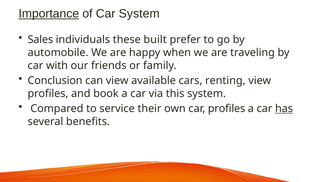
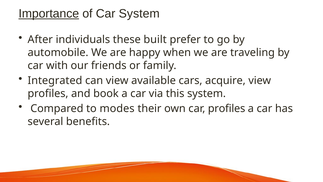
Sales: Sales -> After
Conclusion: Conclusion -> Integrated
renting: renting -> acquire
service: service -> modes
has underline: present -> none
